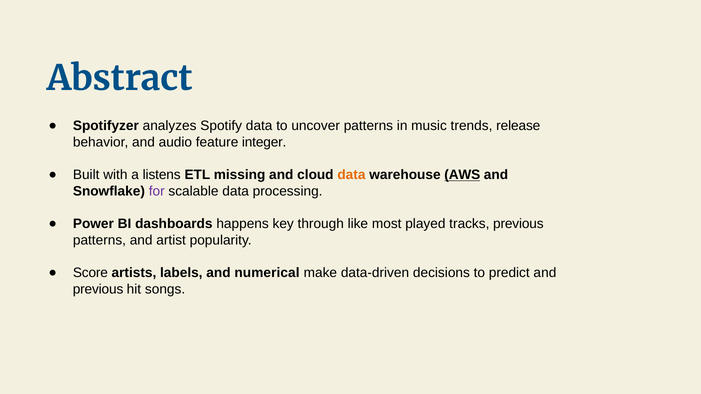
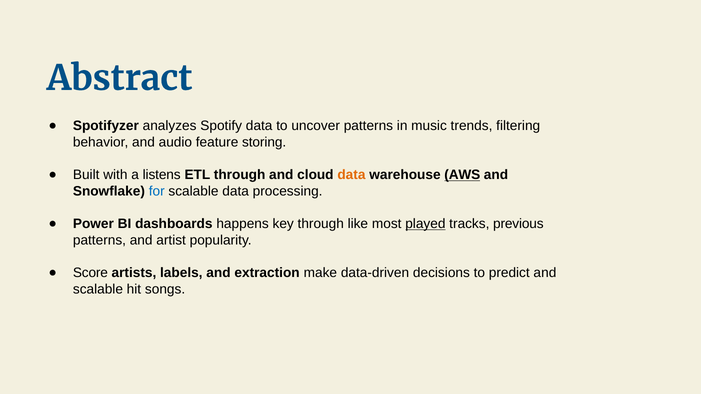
release: release -> filtering
integer: integer -> storing
ETL missing: missing -> through
for colour: purple -> blue
played underline: none -> present
numerical: numerical -> extraction
previous at (98, 290): previous -> scalable
